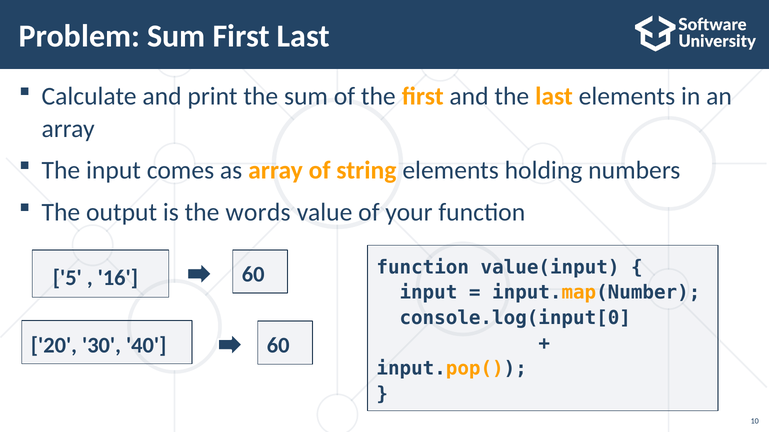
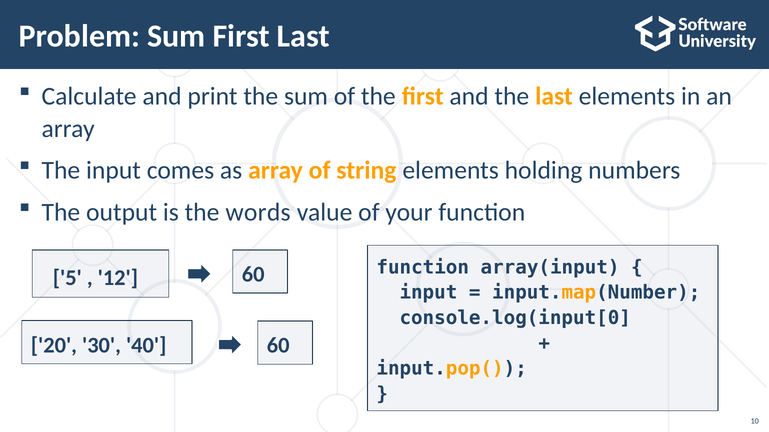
16: 16 -> 12
value(input: value(input -> array(input
